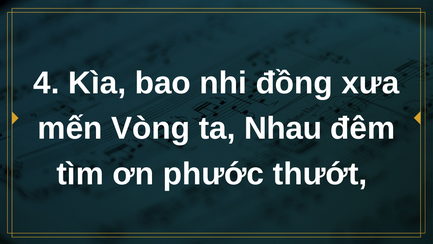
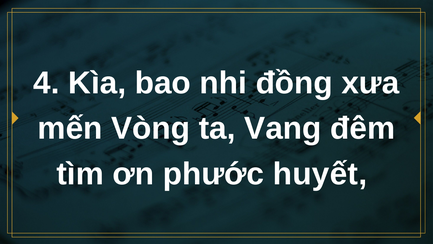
Nhau: Nhau -> Vang
thướt: thướt -> huyết
